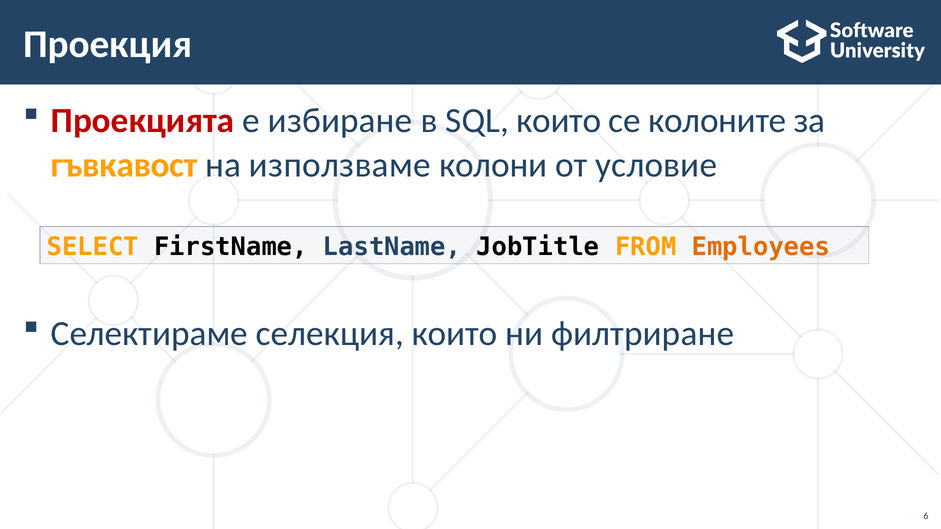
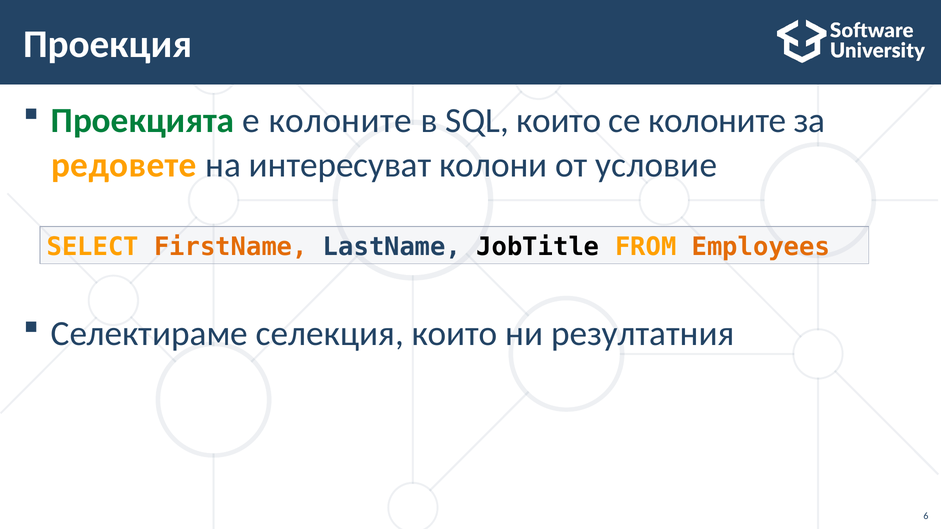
Проекцията colour: red -> green
е избиране: избиране -> колоните
гъвкавост: гъвкавост -> редовете
използваме: използваме -> интересуват
FirstName colour: black -> orange
филтриране: филтриране -> резултатния
